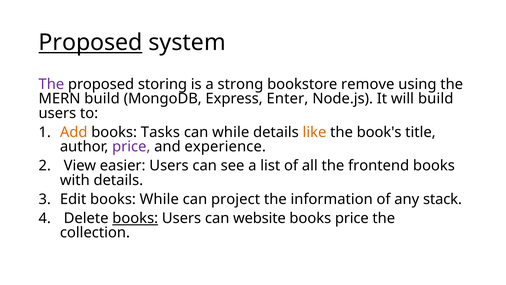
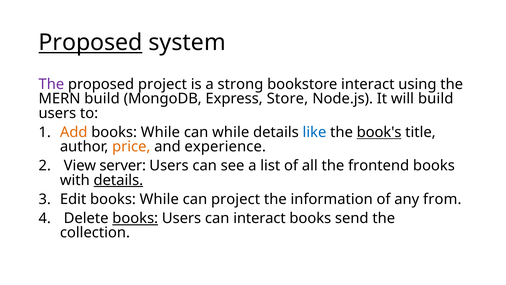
proposed storing: storing -> project
bookstore remove: remove -> interact
Enter: Enter -> Store
Tasks at (160, 132): Tasks -> While
like colour: orange -> blue
book's underline: none -> present
price at (131, 146) colour: purple -> orange
easier: easier -> server
details at (118, 180) underline: none -> present
stack: stack -> from
can website: website -> interact
books price: price -> send
